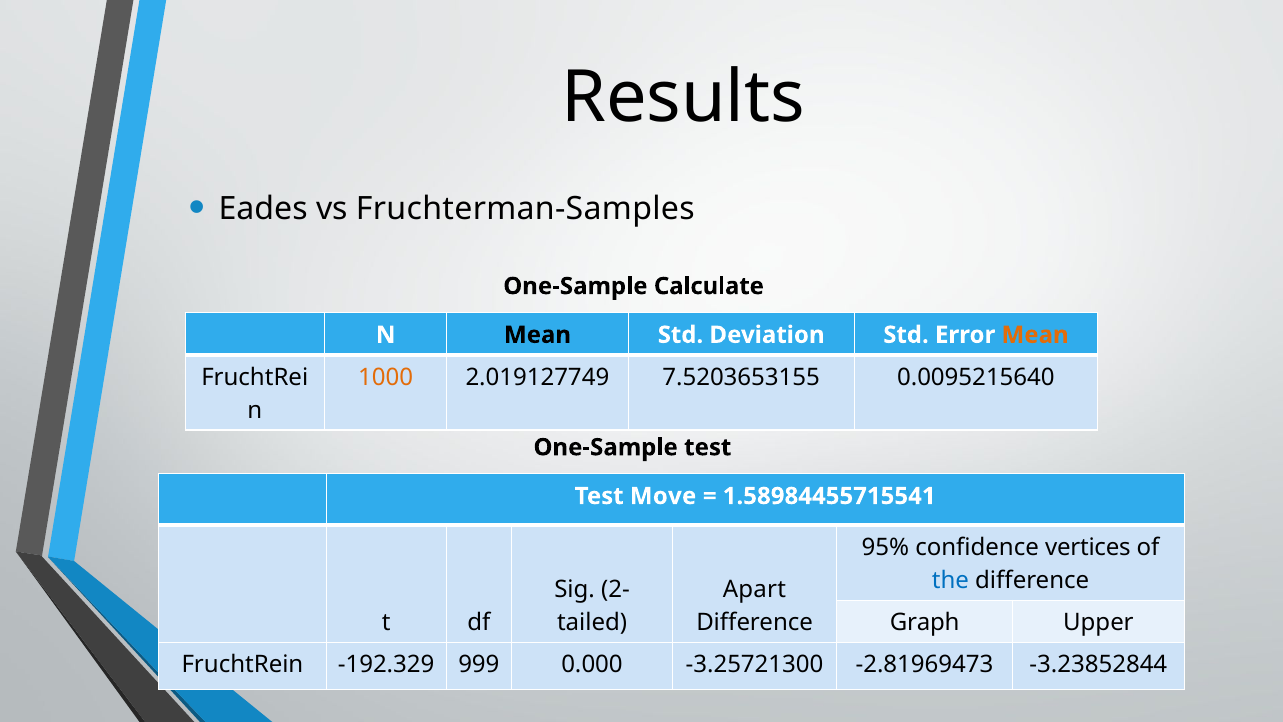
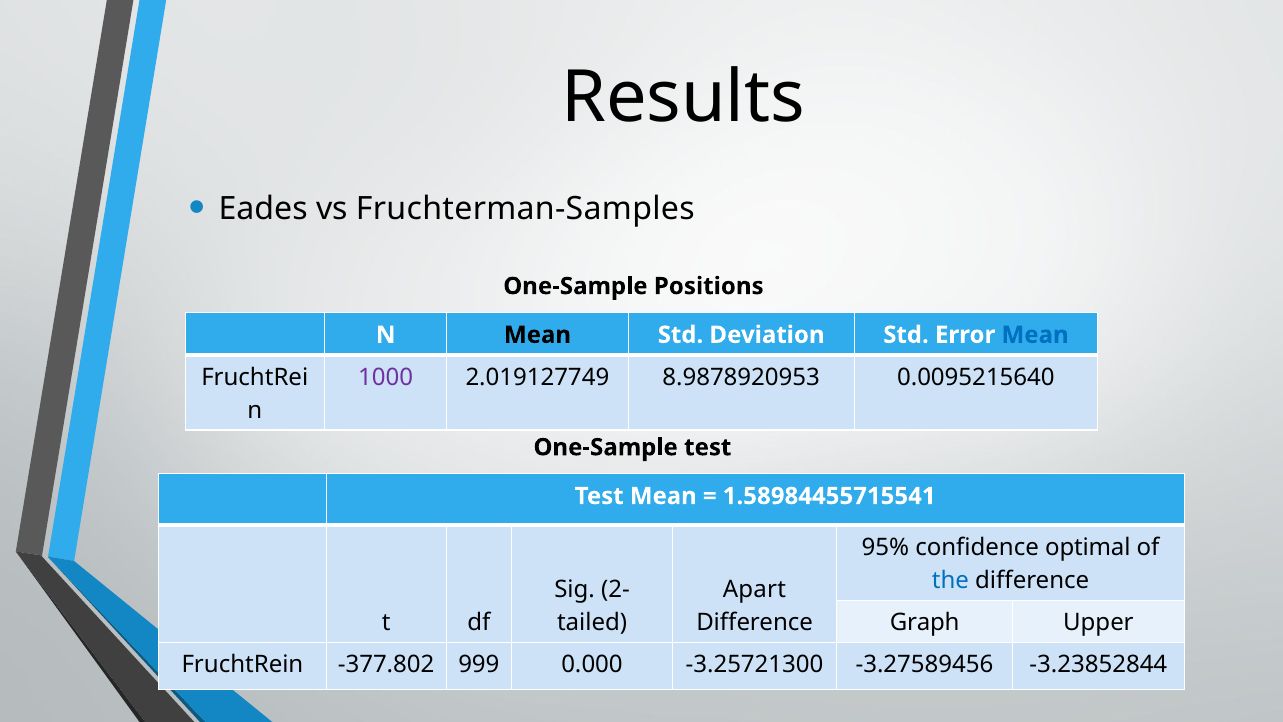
Calculate: Calculate -> Positions
Mean at (1035, 335) colour: orange -> blue
1000 colour: orange -> purple
7.5203653155: 7.5203653155 -> 8.9878920953
Test Move: Move -> Mean
vertices: vertices -> optimal
-192.329: -192.329 -> -377.802
-2.81969473: -2.81969473 -> -3.27589456
